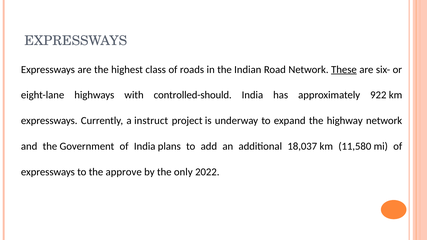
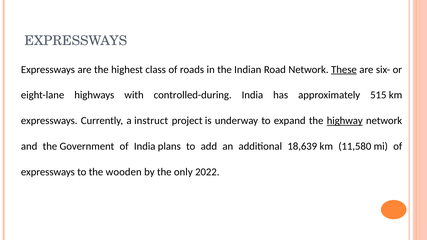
controlled-should: controlled-should -> controlled-during
922: 922 -> 515
highway underline: none -> present
18,037: 18,037 -> 18,639
approve: approve -> wooden
